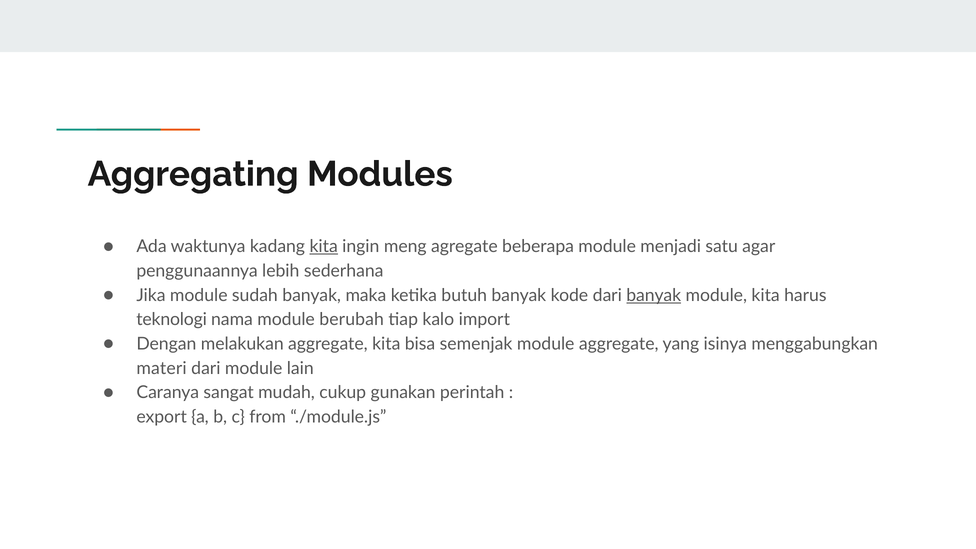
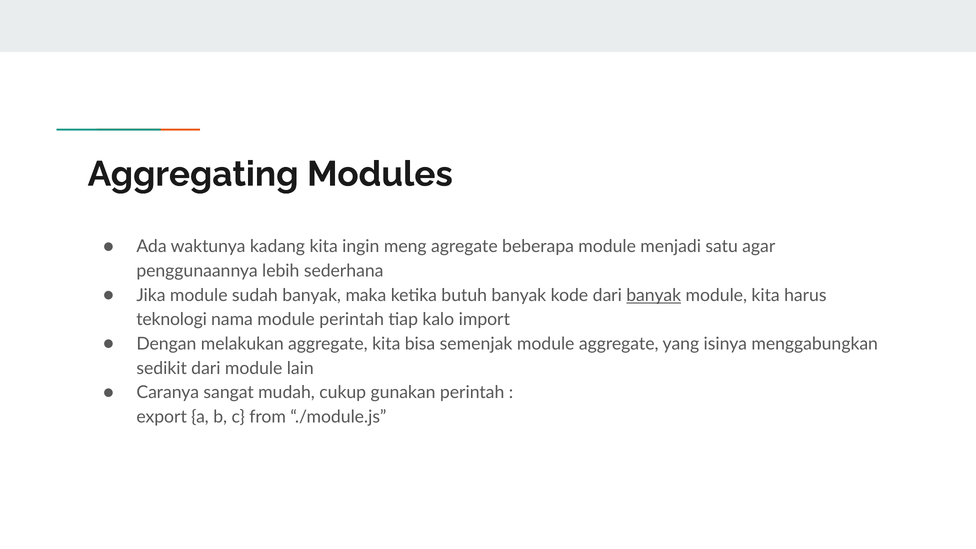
kita at (324, 247) underline: present -> none
module berubah: berubah -> perintah
materi: materi -> sedikit
